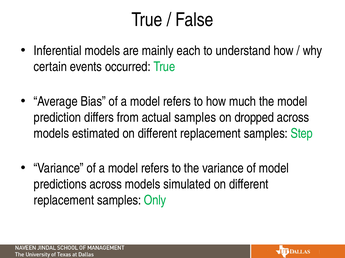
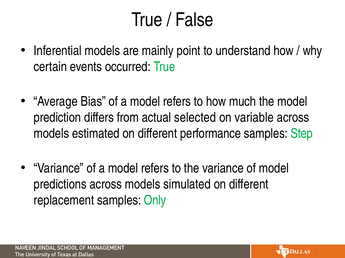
each: each -> point
actual samples: samples -> selected
dropped: dropped -> variable
estimated on different replacement: replacement -> performance
